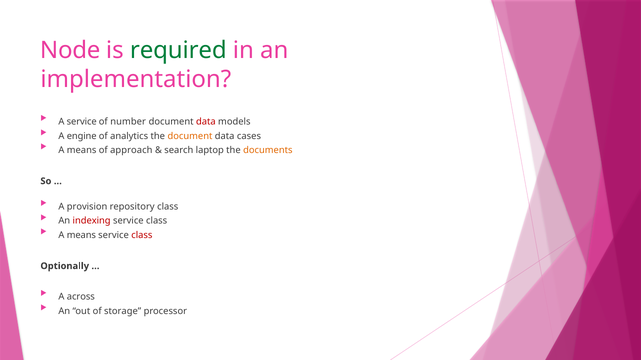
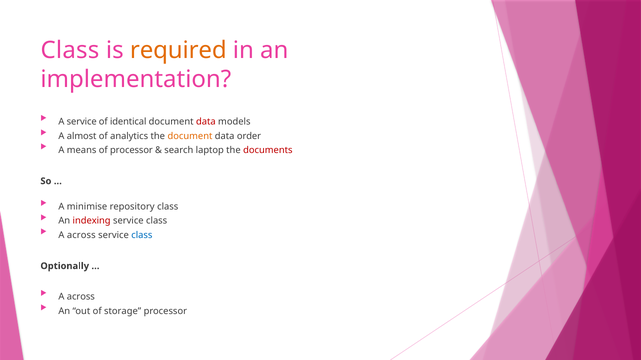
Node at (70, 51): Node -> Class
required colour: green -> orange
number: number -> identical
engine: engine -> almost
cases: cases -> order
of approach: approach -> processor
documents colour: orange -> red
provision: provision -> minimise
means at (81, 236): means -> across
class at (142, 236) colour: red -> blue
